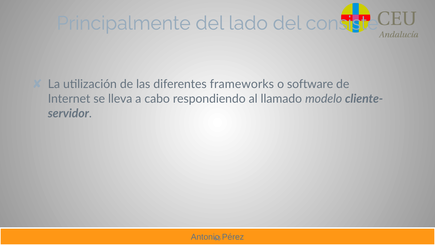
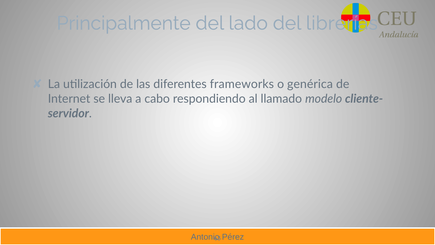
consiste: consiste -> librerías
software: software -> genérica
